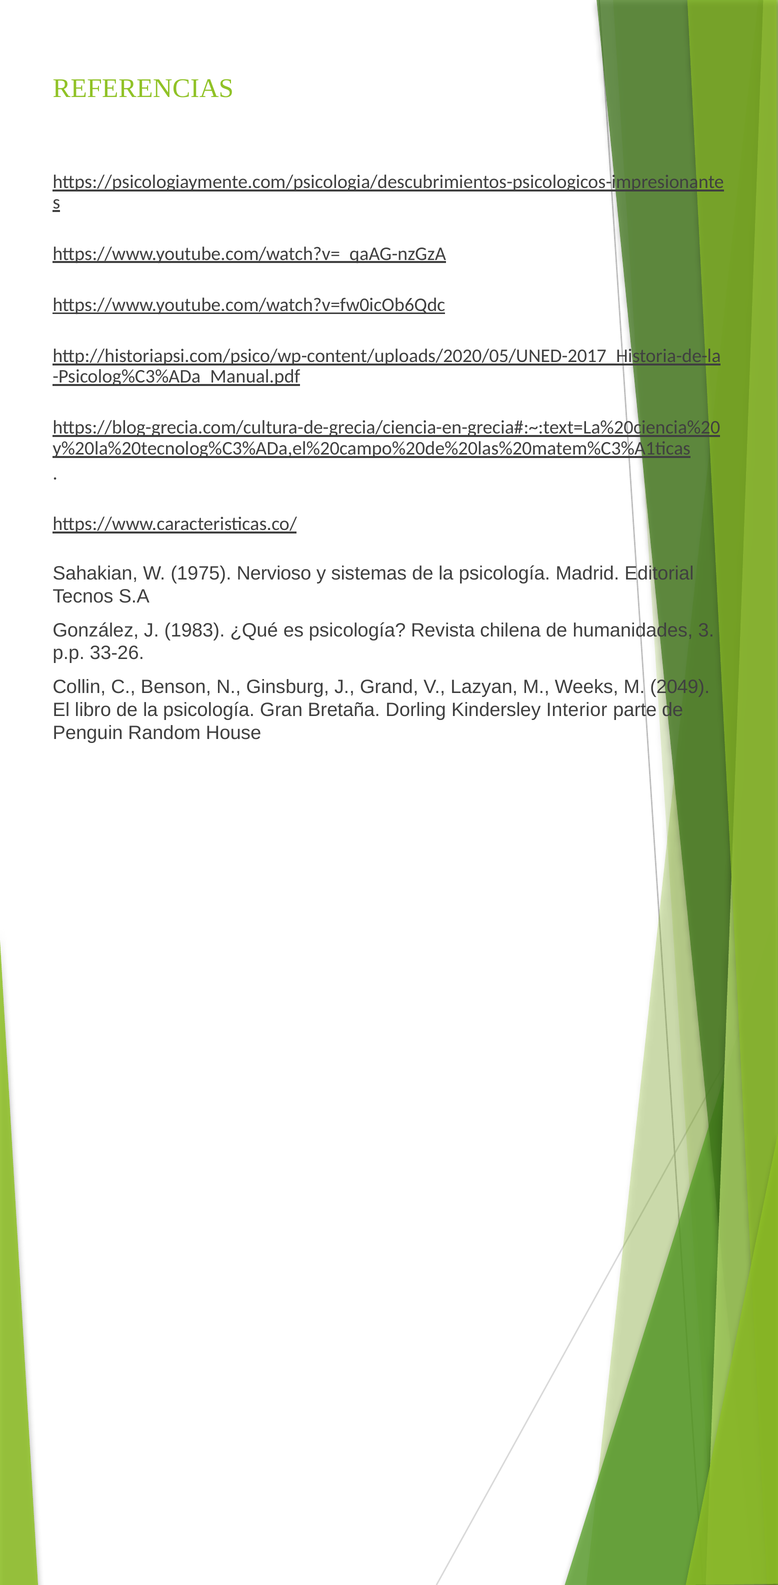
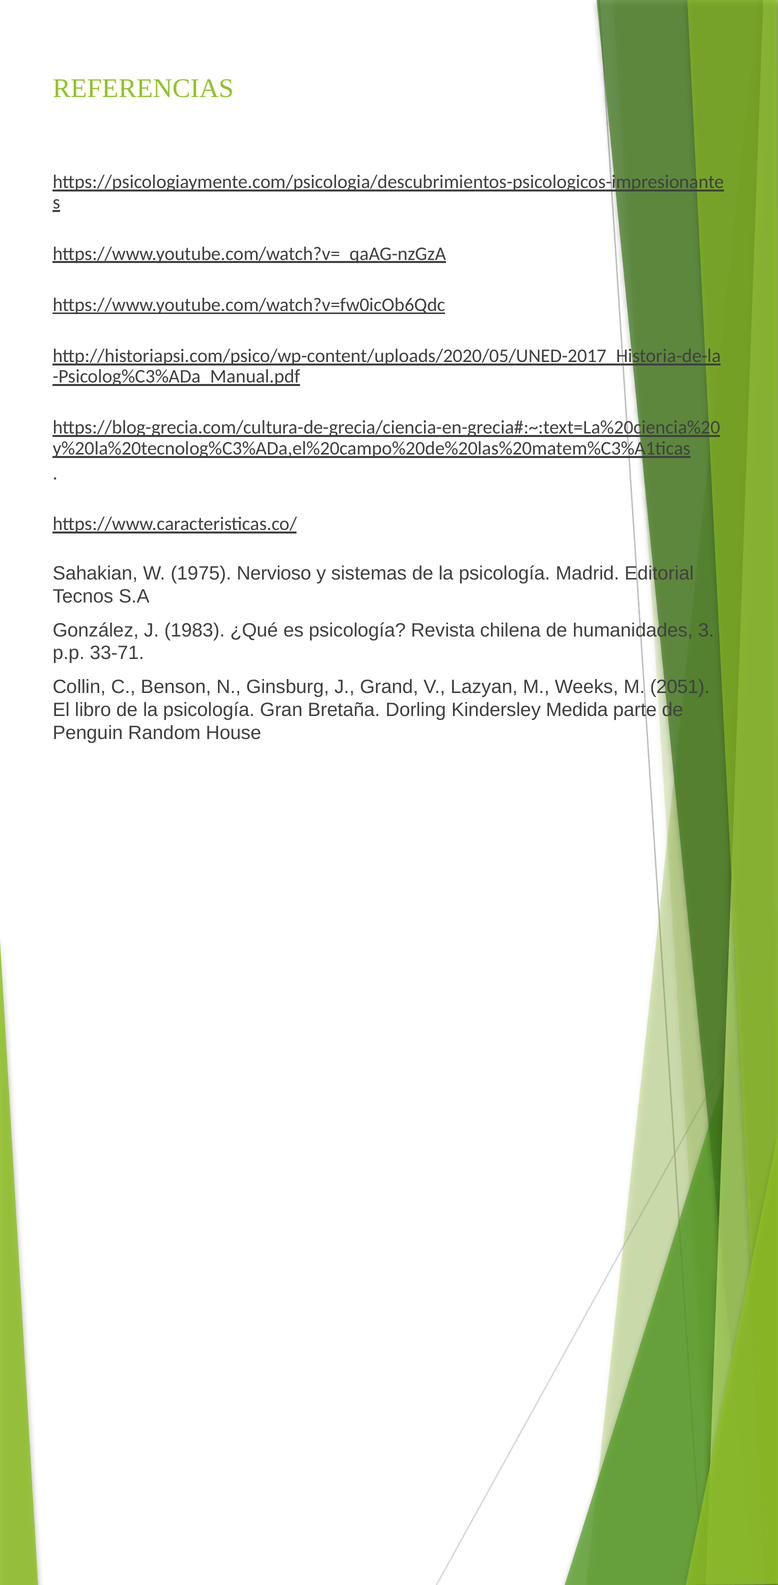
33-26: 33-26 -> 33-71
2049: 2049 -> 2051
Interior: Interior -> Medida
